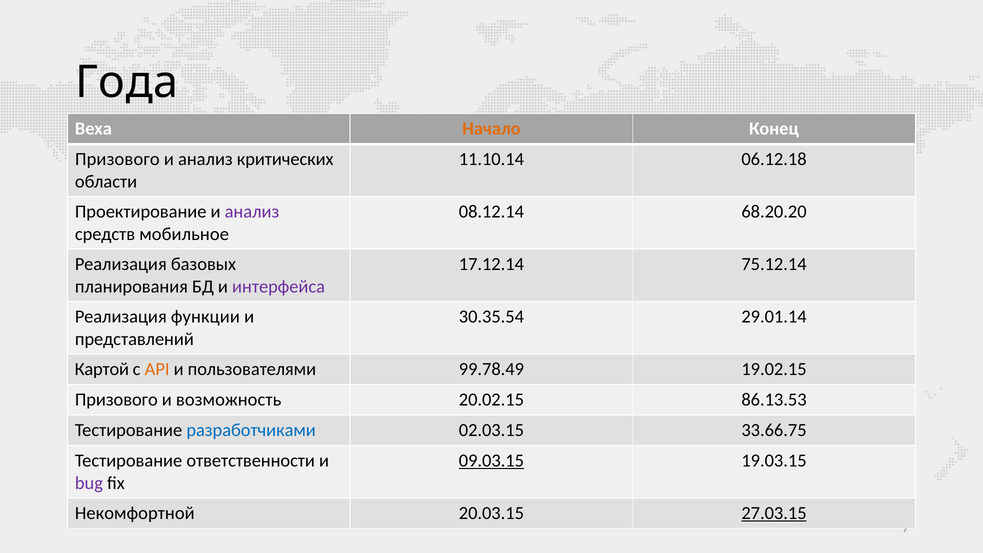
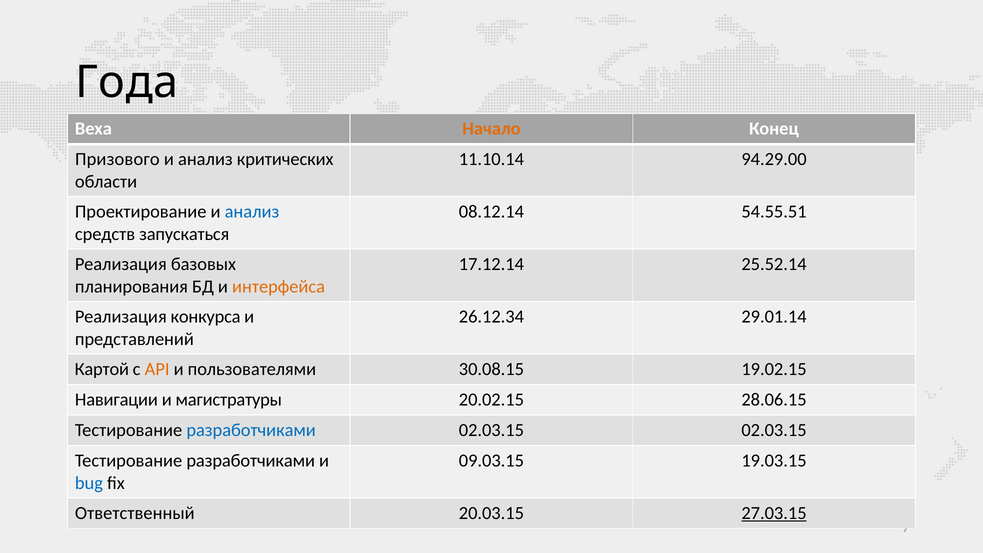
06.12.18: 06.12.18 -> 94.29.00
анализ at (252, 212) colour: purple -> blue
68.20.20: 68.20.20 -> 54.55.51
мобильное: мобильное -> запускаться
75.12.14: 75.12.14 -> 25.52.14
интерфейса colour: purple -> orange
функции: функции -> конкурса
30.35.54: 30.35.54 -> 26.12.34
99.78.49: 99.78.49 -> 30.08.15
Призового at (116, 400): Призового -> Навигации
возможность: возможность -> магистратуры
86.13.53: 86.13.53 -> 28.06.15
02.03.15 33.66.75: 33.66.75 -> 02.03.15
ответственности at (251, 460): ответственности -> разработчиками
09.03.15 underline: present -> none
bug colour: purple -> blue
Некомфортной: Некомфортной -> Ответственный
